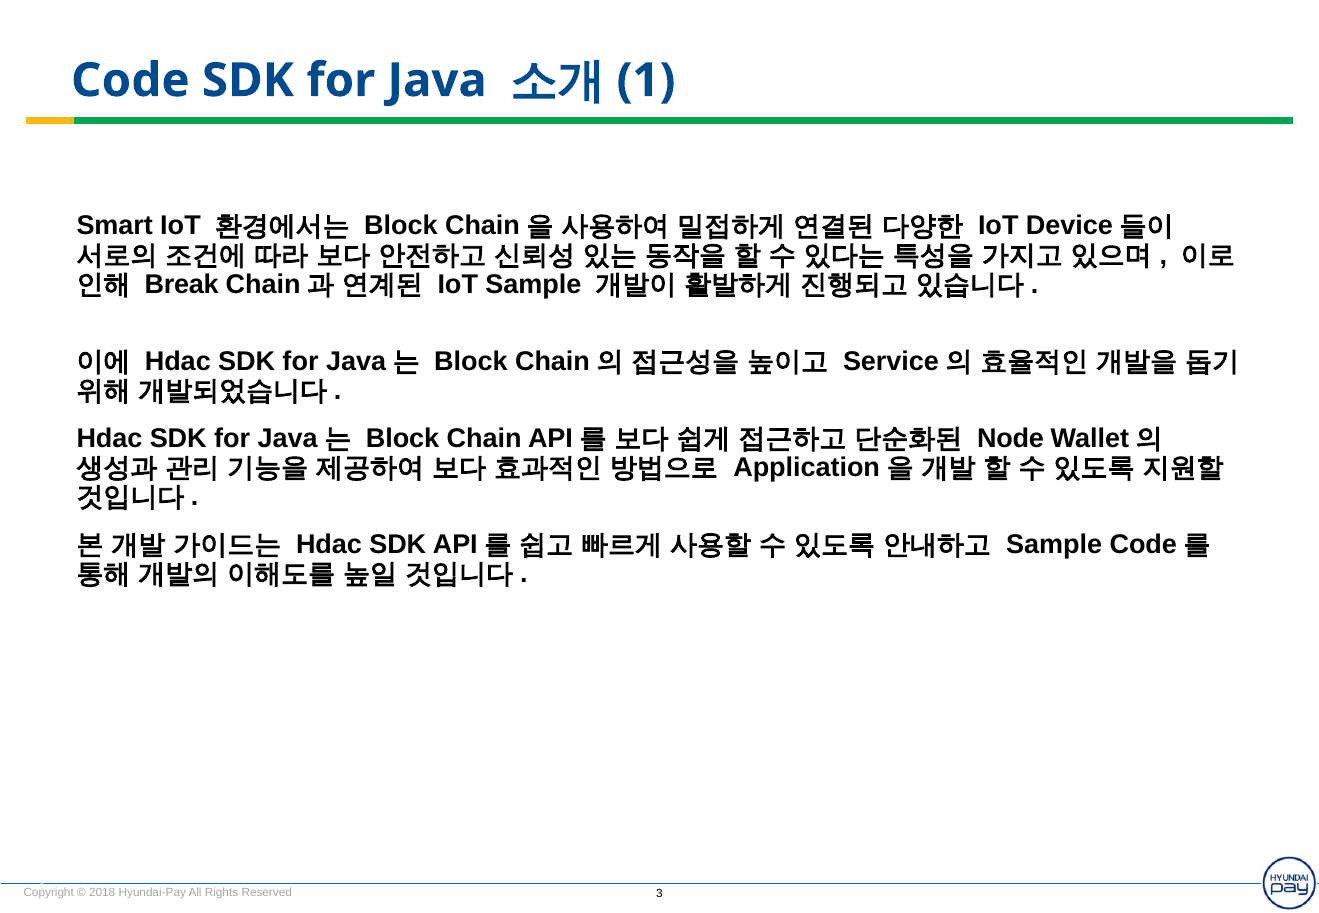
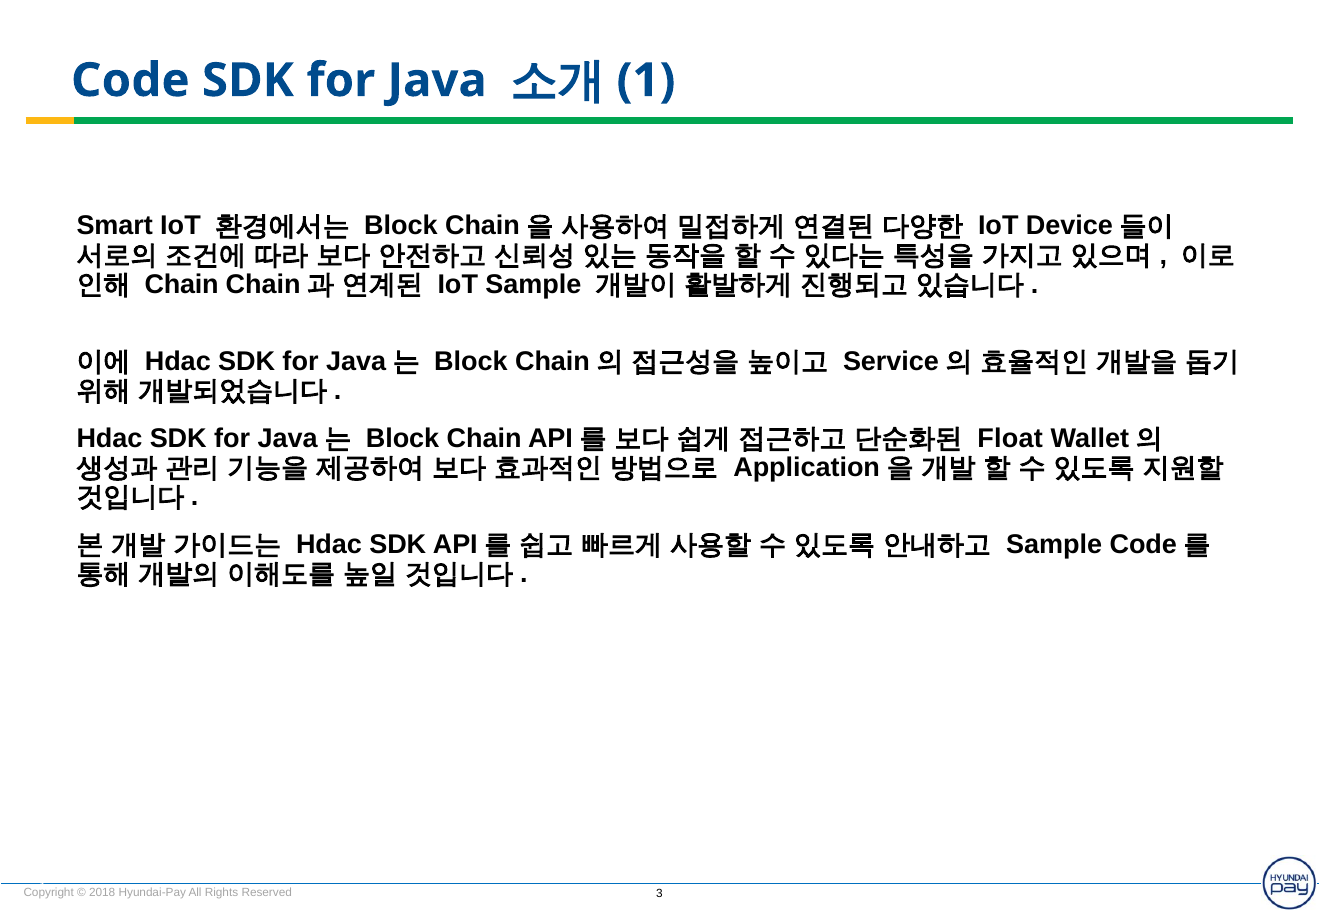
Break at (182, 284): Break -> Chain
Node: Node -> Float
